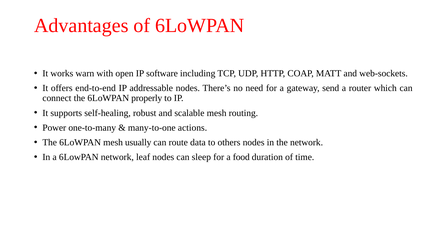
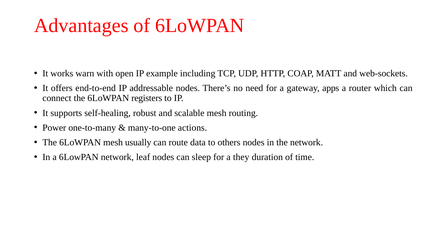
software: software -> example
send: send -> apps
properly: properly -> registers
food: food -> they
